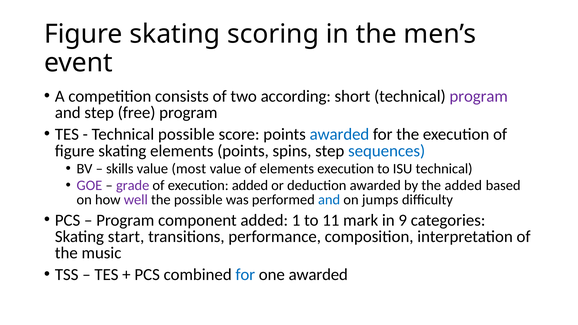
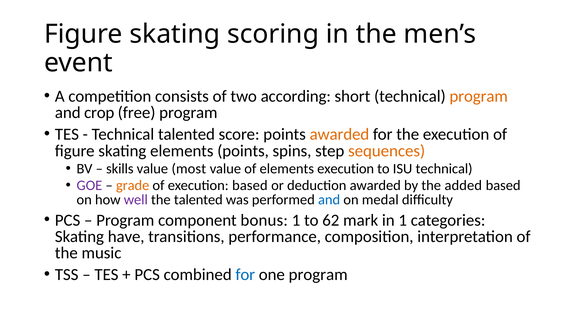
program at (479, 96) colour: purple -> orange
and step: step -> crop
Technical possible: possible -> talented
awarded at (339, 134) colour: blue -> orange
sequences colour: blue -> orange
grade colour: purple -> orange
execution added: added -> based
the possible: possible -> talented
jumps: jumps -> medal
component added: added -> bonus
11: 11 -> 62
in 9: 9 -> 1
start: start -> have
one awarded: awarded -> program
